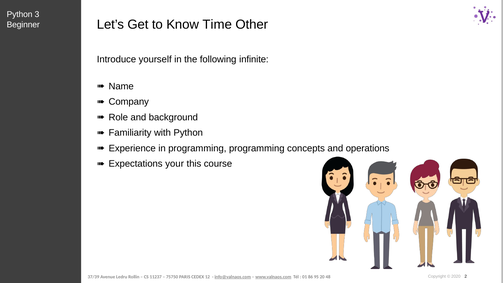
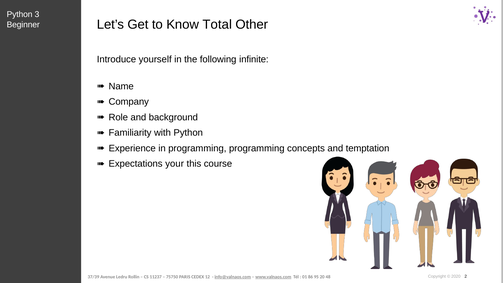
Time: Time -> Total
operations: operations -> temptation
